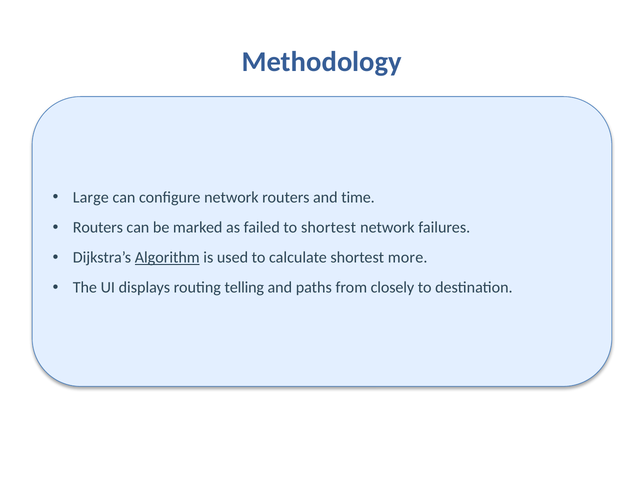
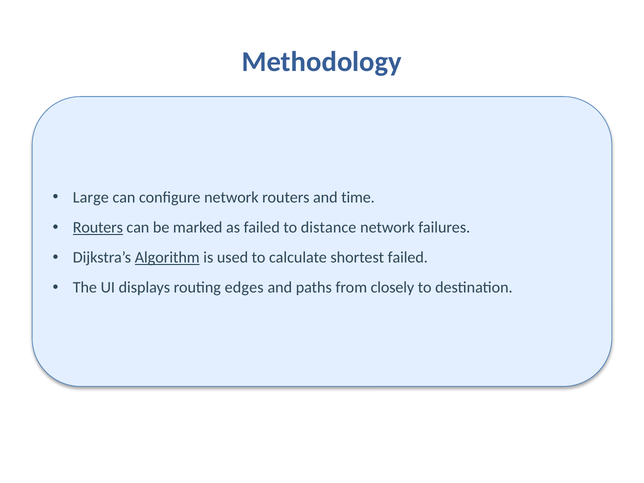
Routers at (98, 228) underline: none -> present
to shortest: shortest -> distance
shortest more: more -> failed
telling: telling -> edges
